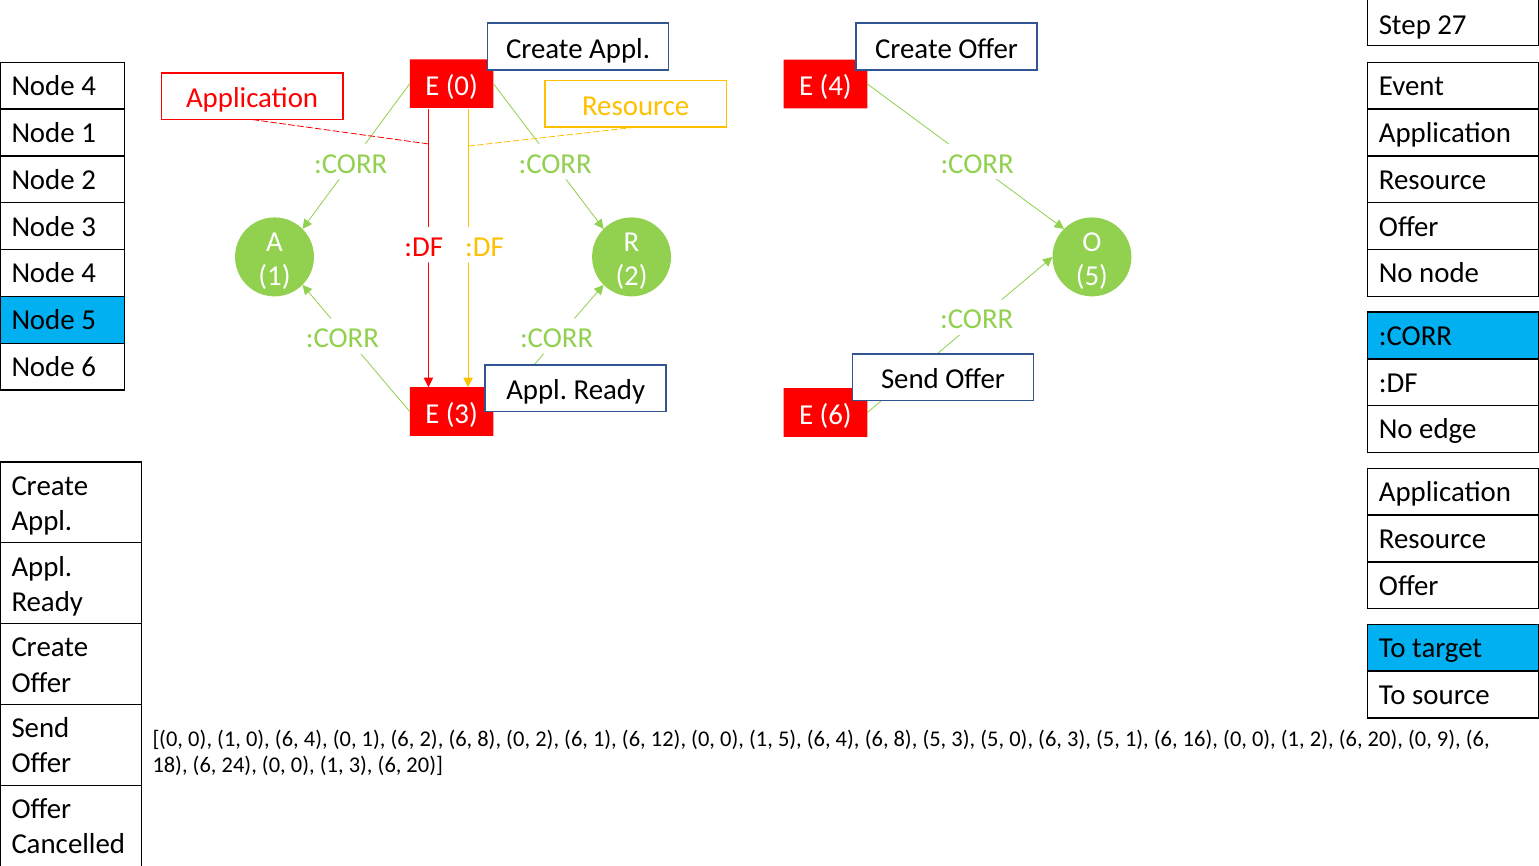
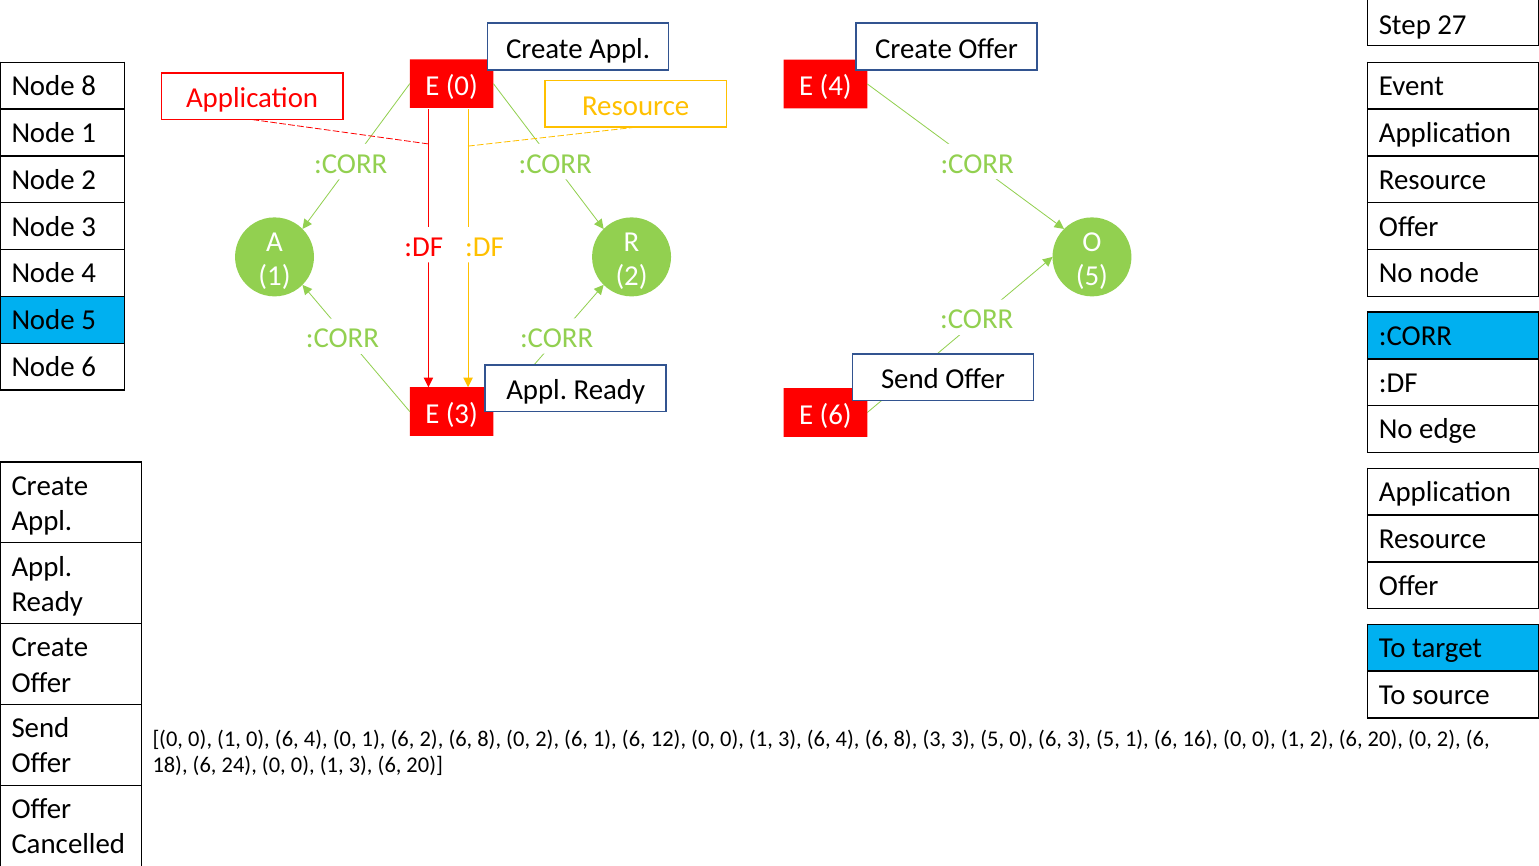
4 at (89, 86): 4 -> 8
5 at (790, 738): 5 -> 3
8 5: 5 -> 3
20 0 9: 9 -> 2
